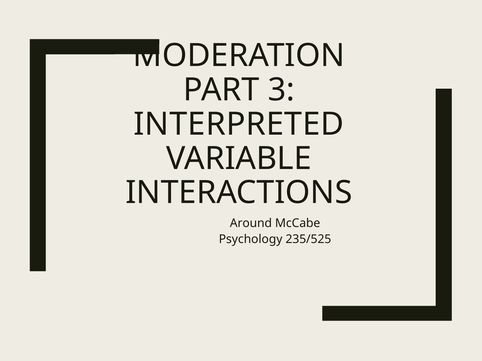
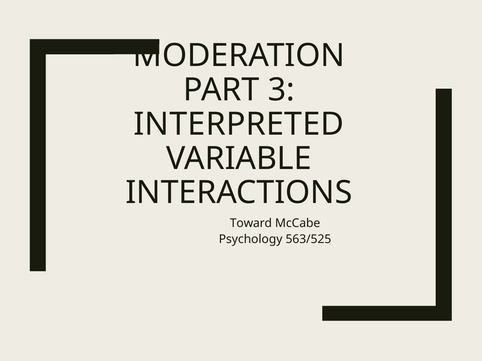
Around: Around -> Toward
235/525: 235/525 -> 563/525
